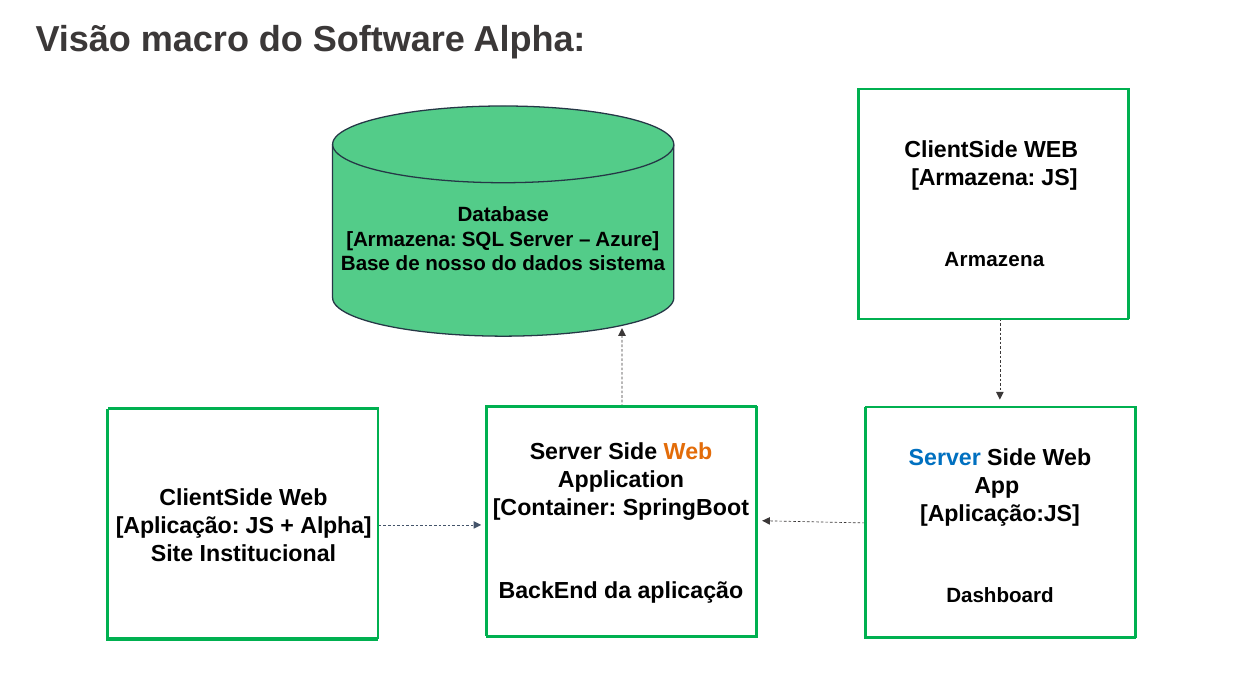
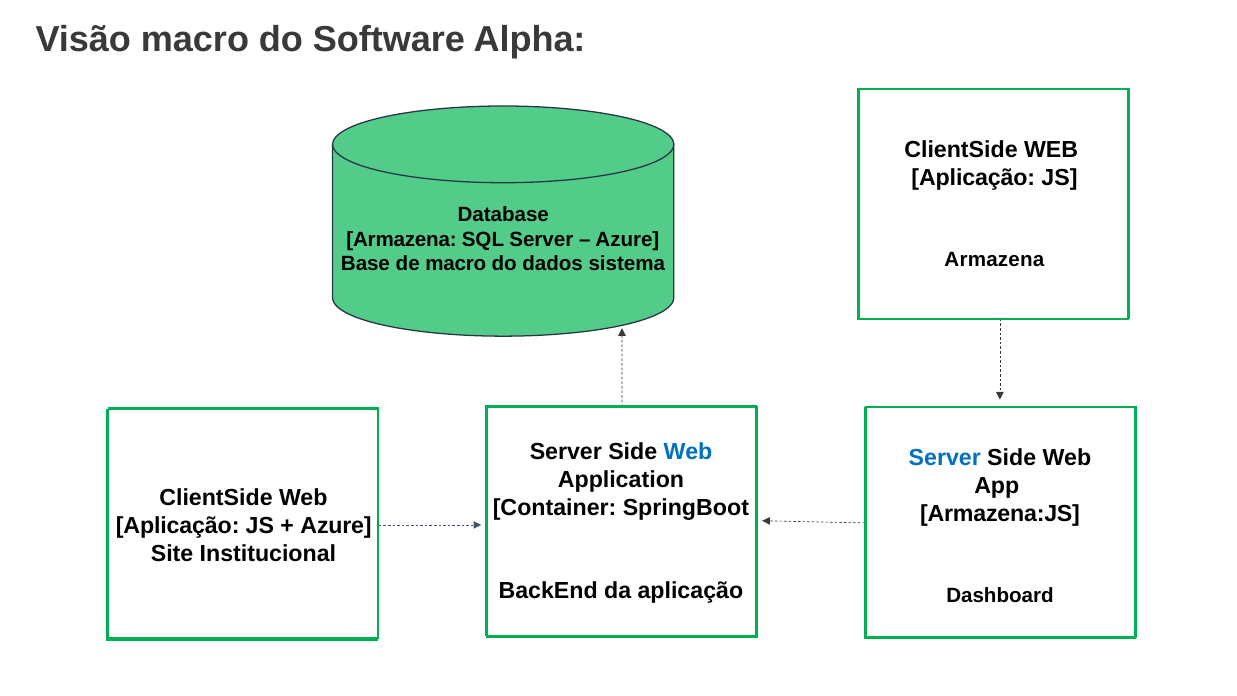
Armazena at (973, 178): Armazena -> Aplicação
de nosso: nosso -> macro
Web at (688, 452) colour: orange -> blue
Aplicação:JS: Aplicação:JS -> Armazena:JS
Alpha at (336, 526): Alpha -> Azure
